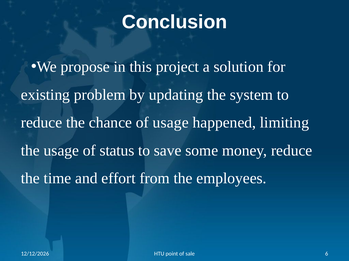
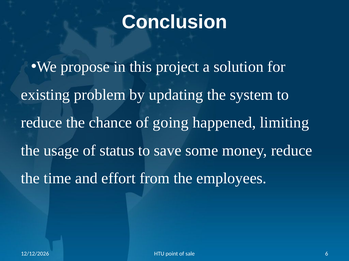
of usage: usage -> going
